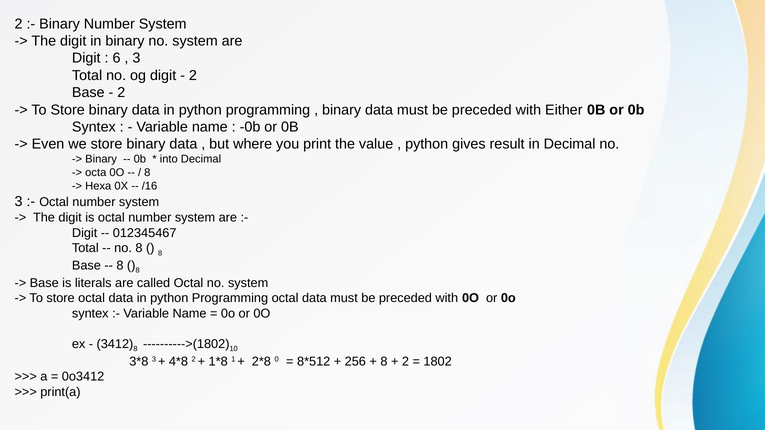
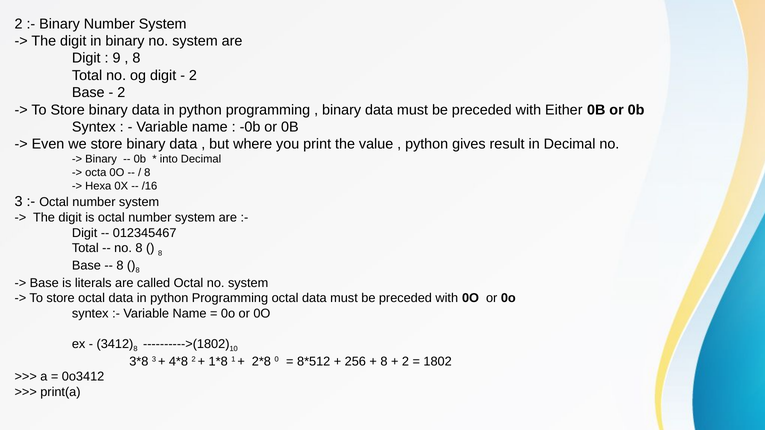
6: 6 -> 9
3 at (136, 58): 3 -> 8
